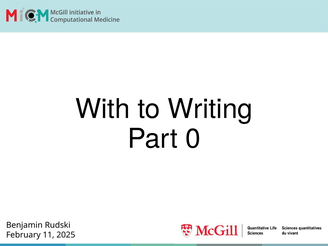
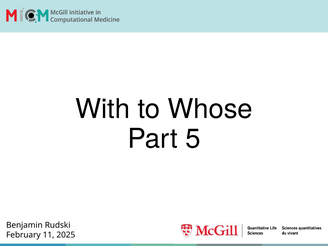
Writing: Writing -> Whose
0: 0 -> 5
